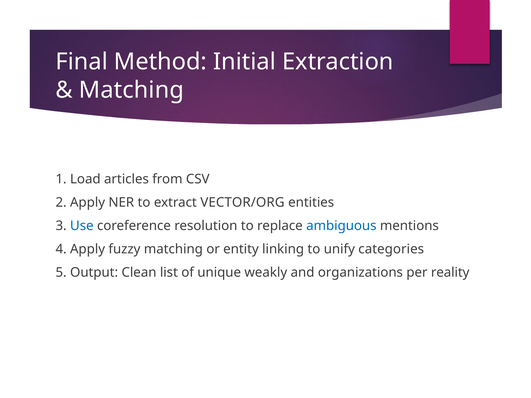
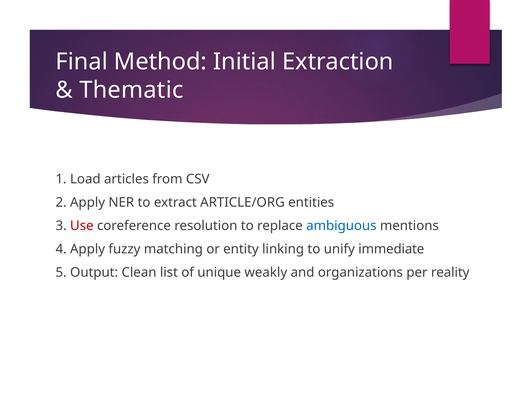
Matching at (131, 90): Matching -> Thematic
VECTOR/ORG: VECTOR/ORG -> ARTICLE/ORG
Use colour: blue -> red
categories: categories -> immediate
